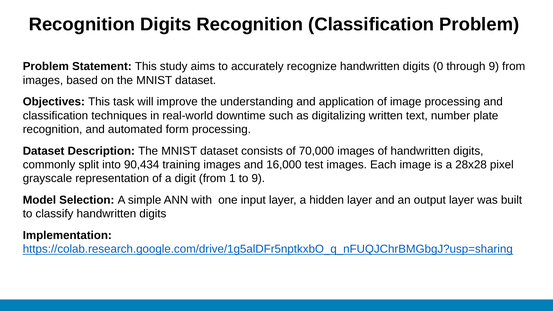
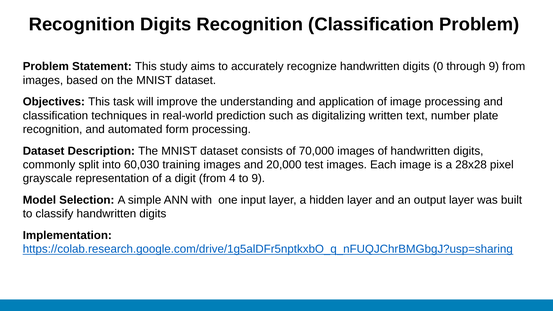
downtime: downtime -> prediction
90,434: 90,434 -> 60,030
16,000: 16,000 -> 20,000
1: 1 -> 4
